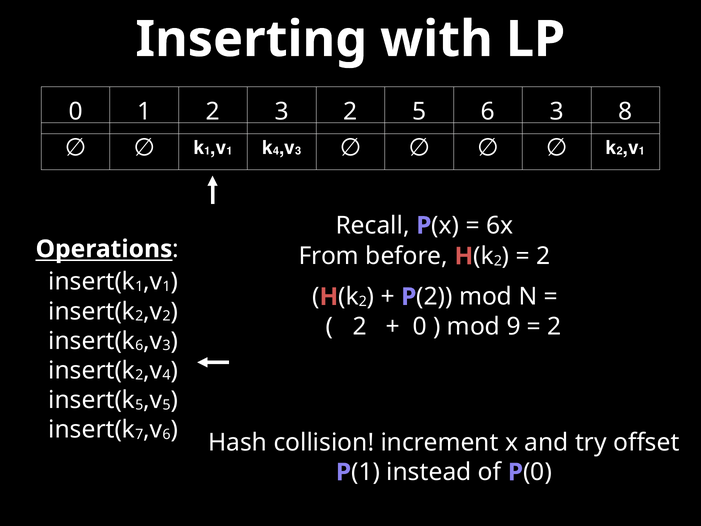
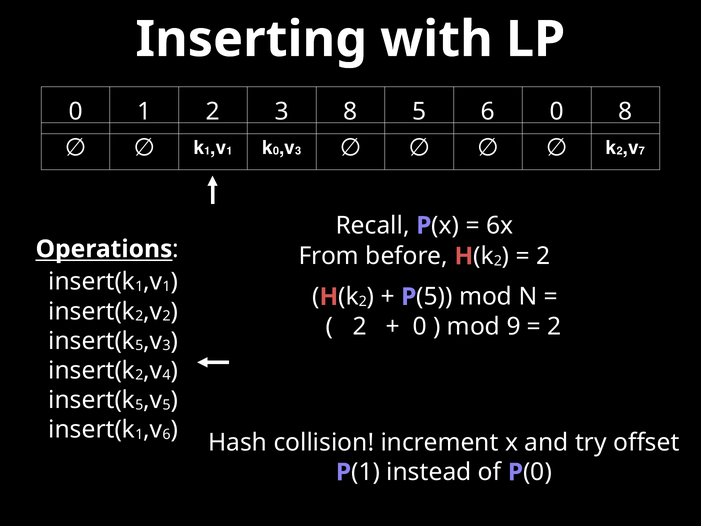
3 2: 2 -> 8
6 3: 3 -> 0
4 at (276, 151): 4 -> 0
1 at (642, 151): 1 -> 7
2 at (435, 297): 2 -> 5
6 at (139, 345): 6 -> 5
7 at (139, 434): 7 -> 1
